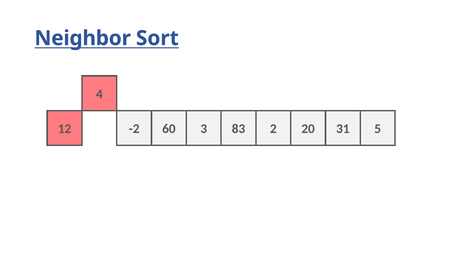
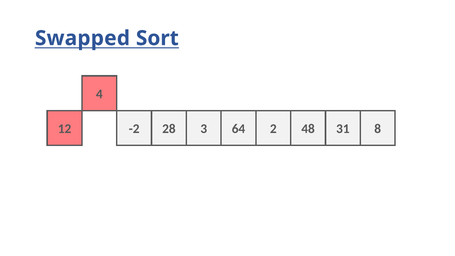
Neighbor: Neighbor -> Swapped
60: 60 -> 28
83: 83 -> 64
20: 20 -> 48
5: 5 -> 8
